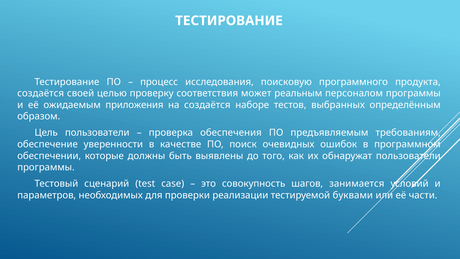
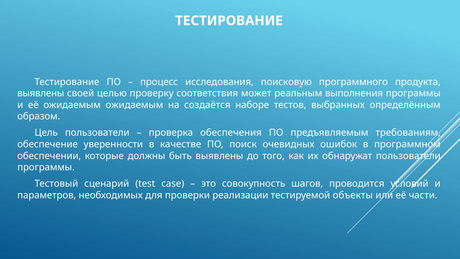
создаётся at (41, 93): создаётся -> выявлены
персоналом: персоналом -> выполнения
ожидаемым приложения: приложения -> ожидаемым
занимается: занимается -> проводится
буквами: буквами -> объекты
